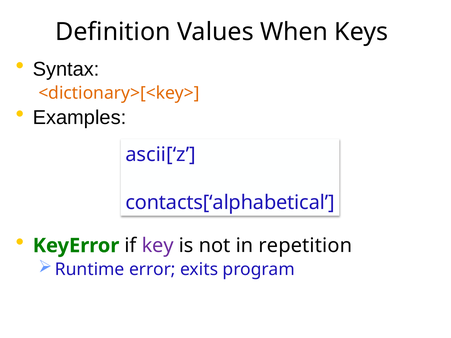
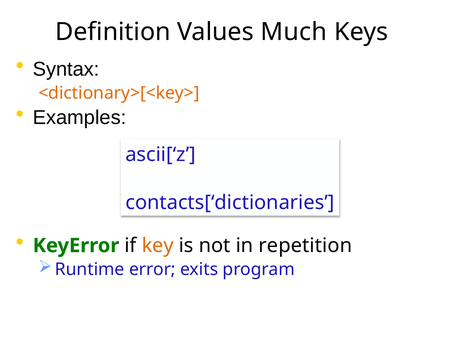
When: When -> Much
contacts[‘alphabetical: contacts[‘alphabetical -> contacts[‘dictionaries
key colour: purple -> orange
